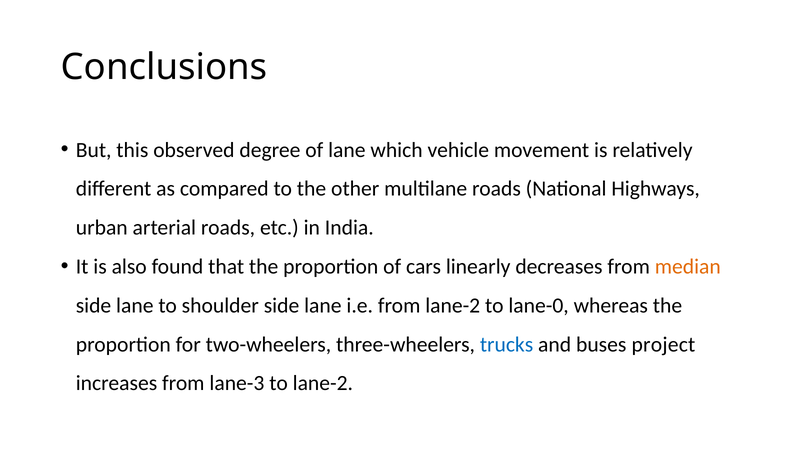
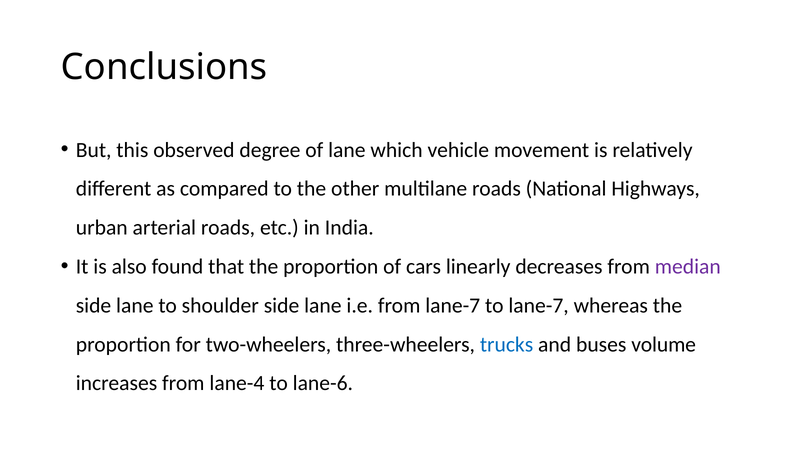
median colour: orange -> purple
from lane-2: lane-2 -> lane-7
to lane-0: lane-0 -> lane-7
project: project -> volume
lane-3: lane-3 -> lane-4
to lane-2: lane-2 -> lane-6
